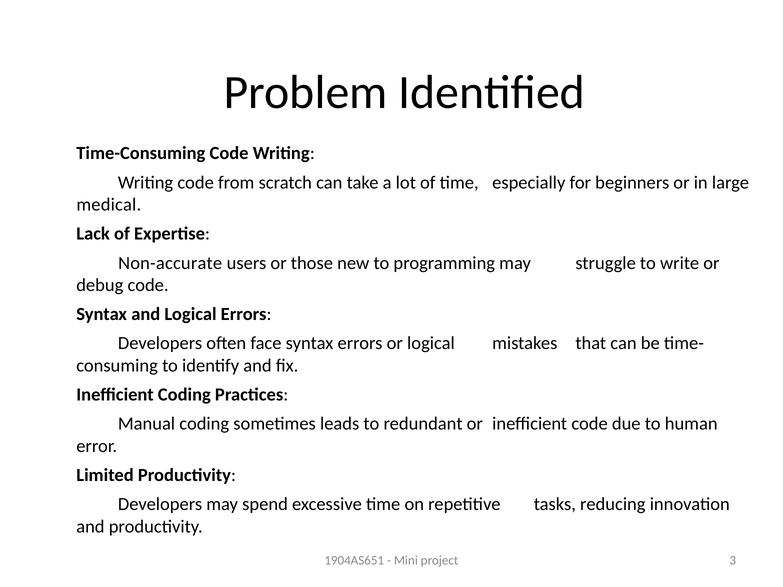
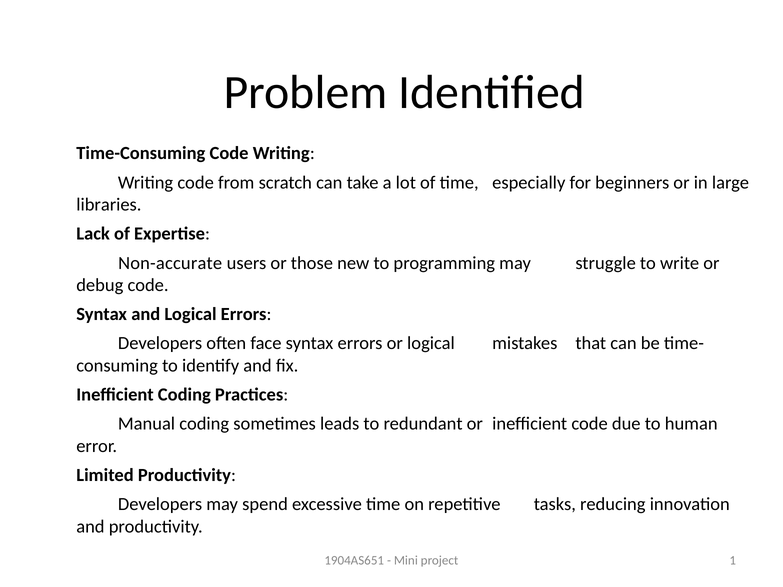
medical: medical -> libraries
3: 3 -> 1
